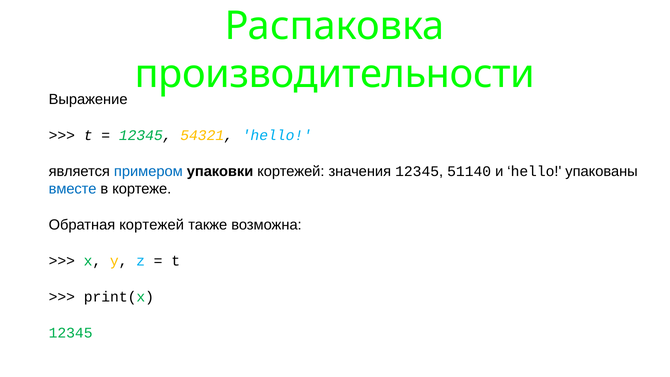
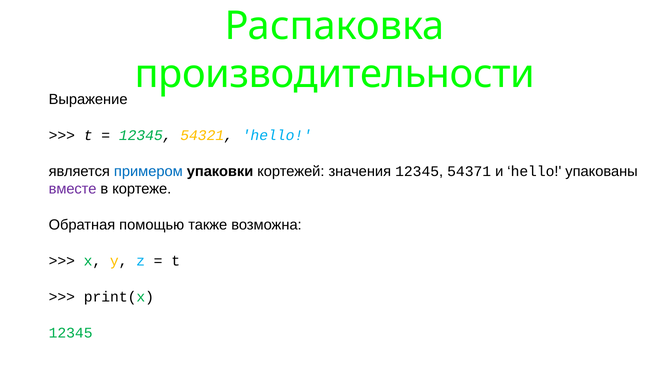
51140: 51140 -> 54371
вместе colour: blue -> purple
Обратная кортежей: кортежей -> помощью
